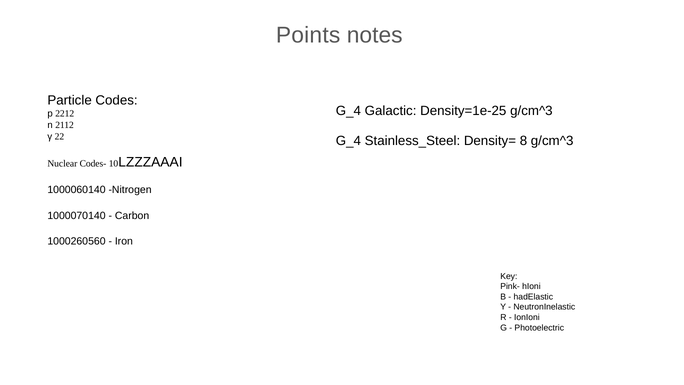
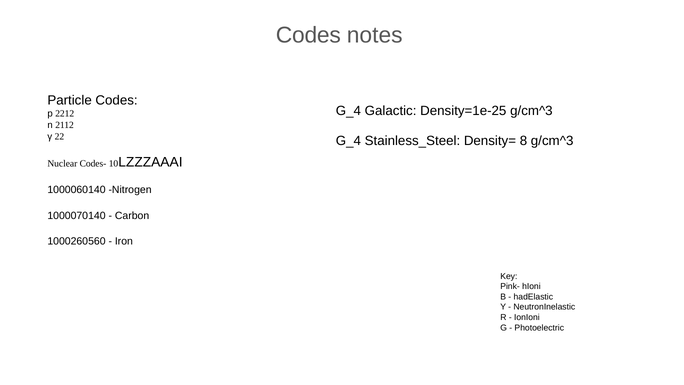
Points at (308, 35): Points -> Codes
